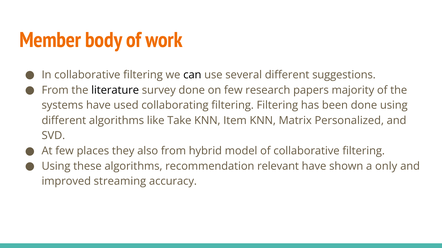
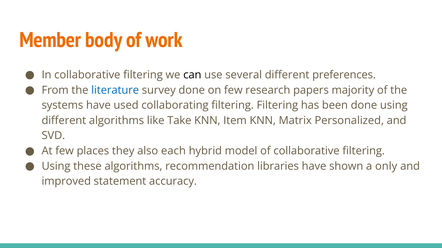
suggestions: suggestions -> preferences
literature colour: black -> blue
also from: from -> each
relevant: relevant -> libraries
streaming: streaming -> statement
